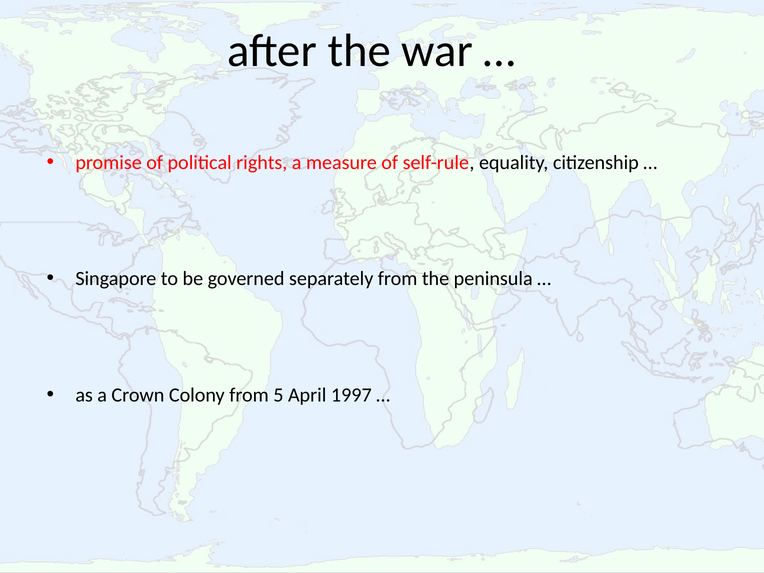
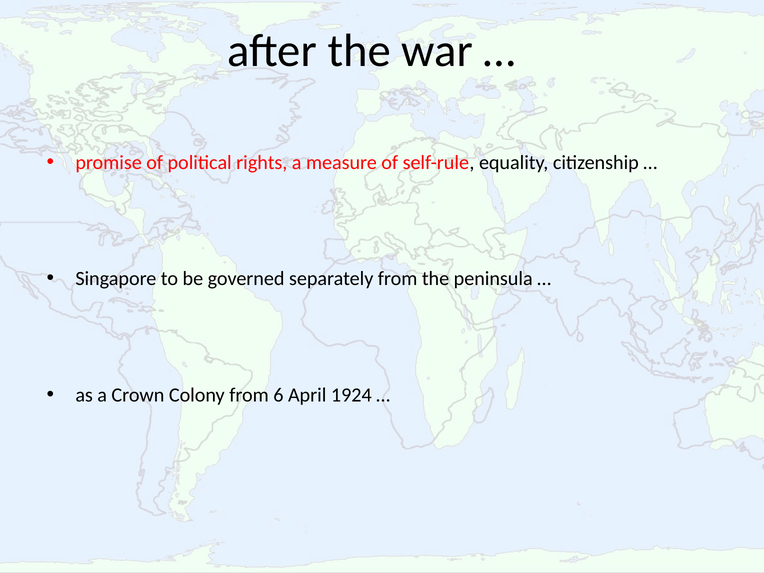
5: 5 -> 6
1997: 1997 -> 1924
